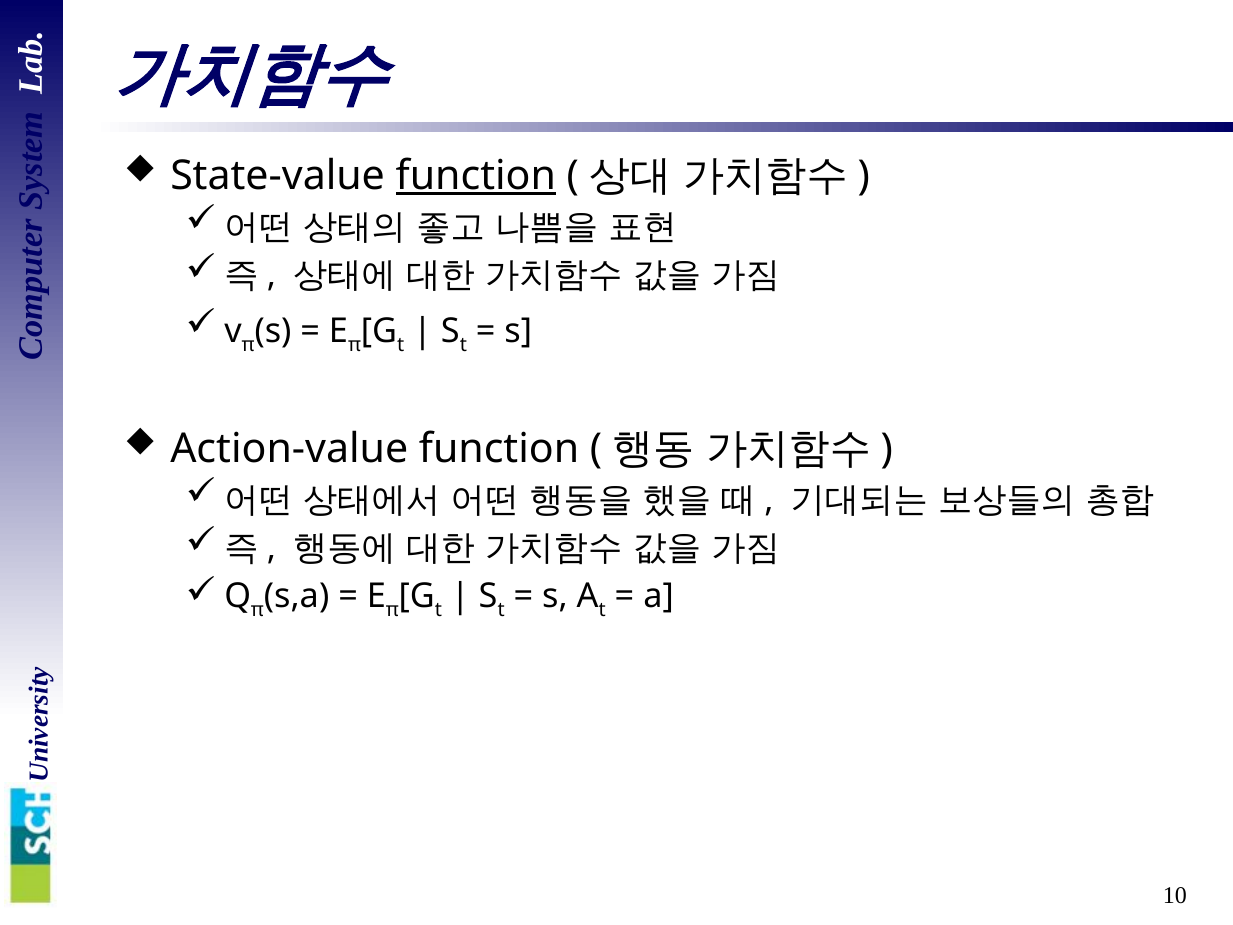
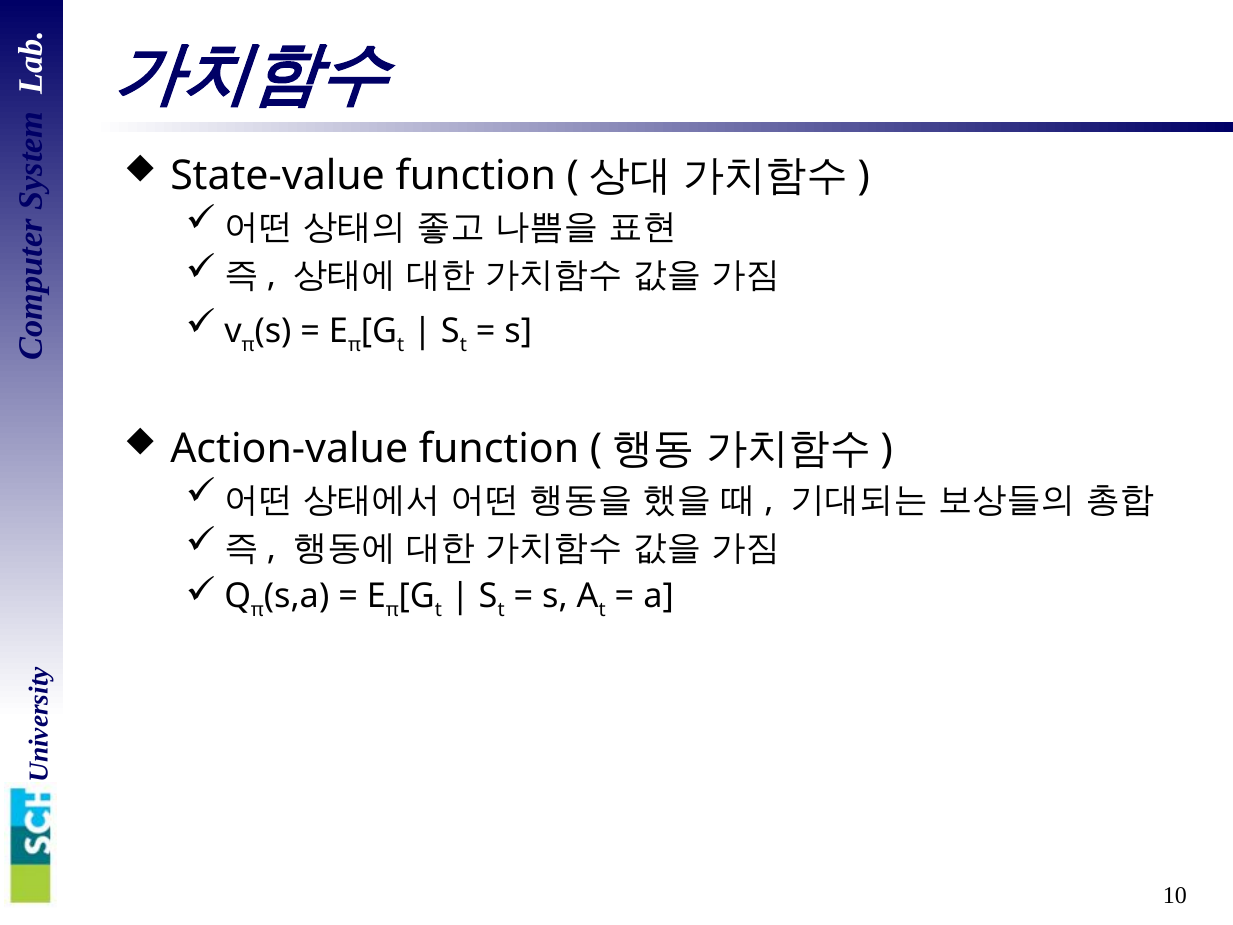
function at (476, 176) underline: present -> none
